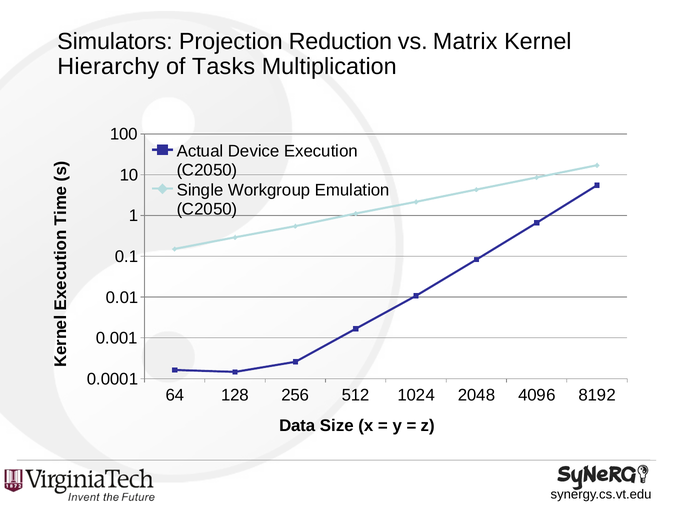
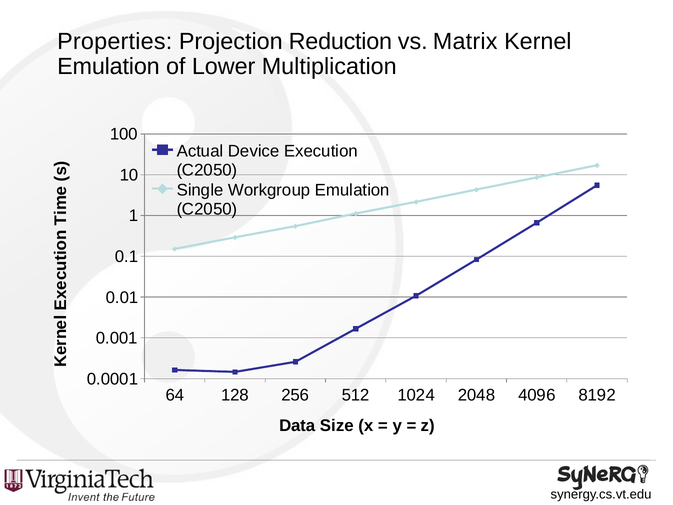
Simulators: Simulators -> Properties
Hierarchy at (108, 67): Hierarchy -> Emulation
Tasks: Tasks -> Lower
